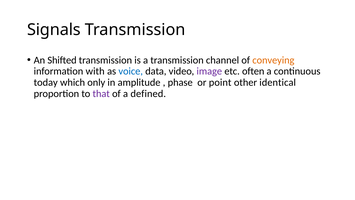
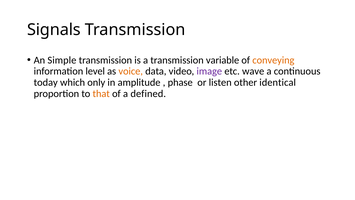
Shifted: Shifted -> Simple
channel: channel -> variable
with: with -> level
voice colour: blue -> orange
often: often -> wave
point: point -> listen
that colour: purple -> orange
